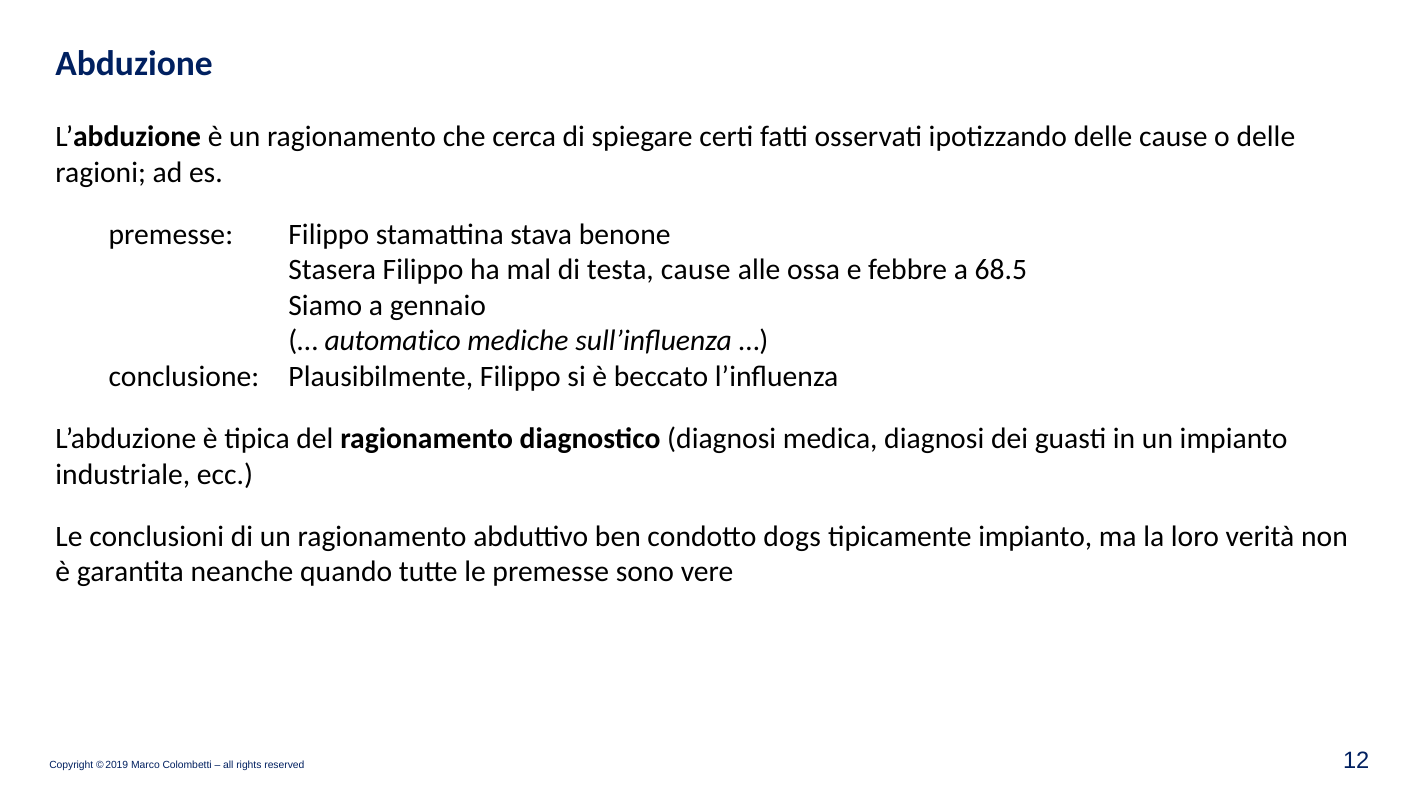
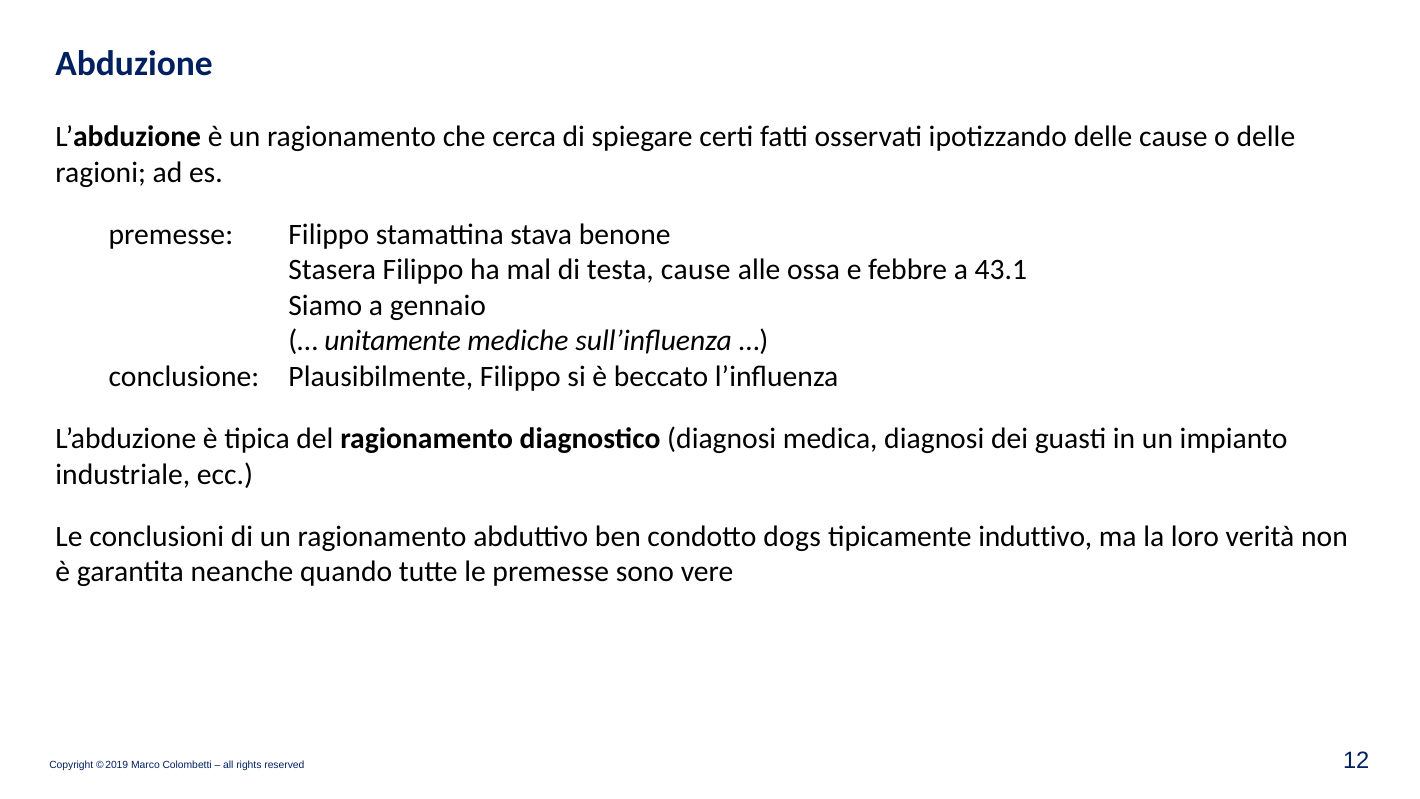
68.5: 68.5 -> 43.1
automatico: automatico -> unitamente
tipicamente impianto: impianto -> induttivo
